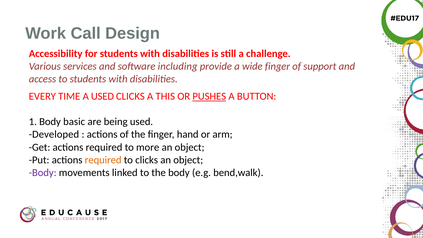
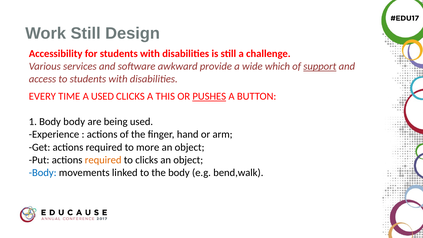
Work Call: Call -> Still
including: including -> awkward
wide finger: finger -> which
support underline: none -> present
Body basic: basic -> body
Developed: Developed -> Experience
Body at (43, 173) colour: purple -> blue
